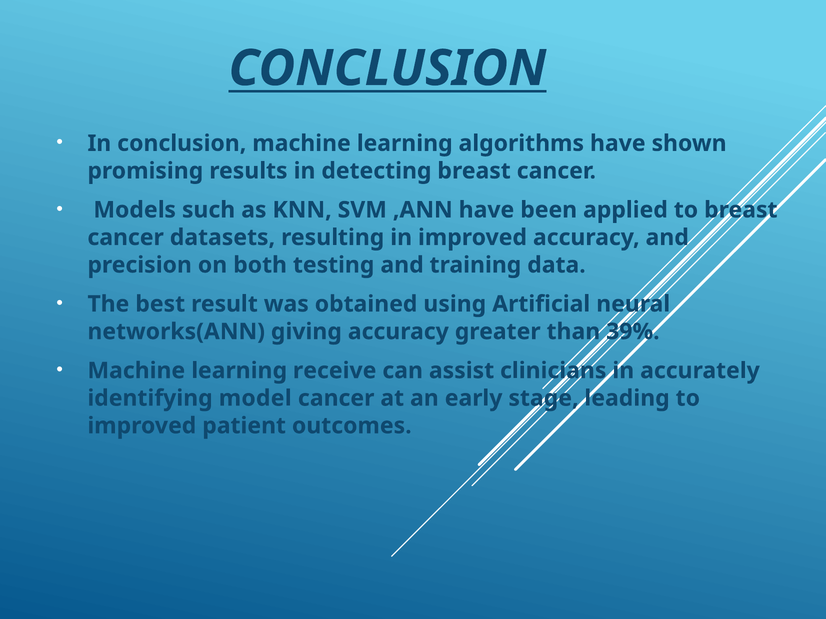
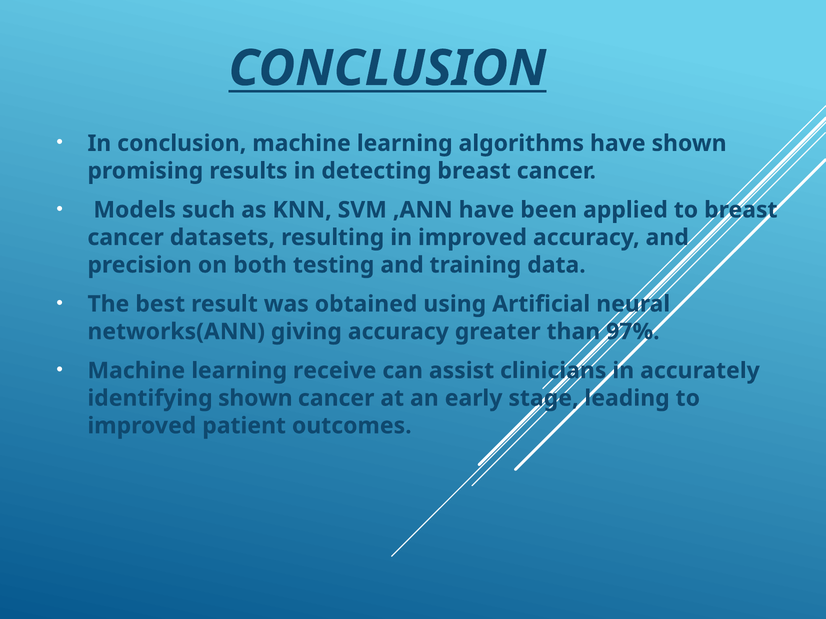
39%: 39% -> 97%
identifying model: model -> shown
